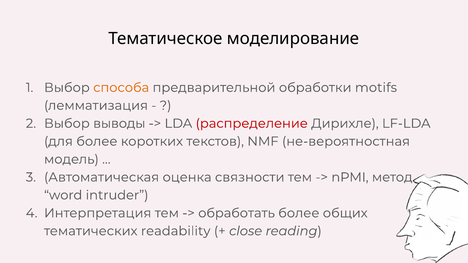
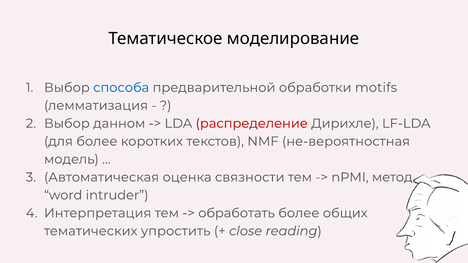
способа colour: orange -> blue
выводы: выводы -> данном
readability: readability -> упростить
